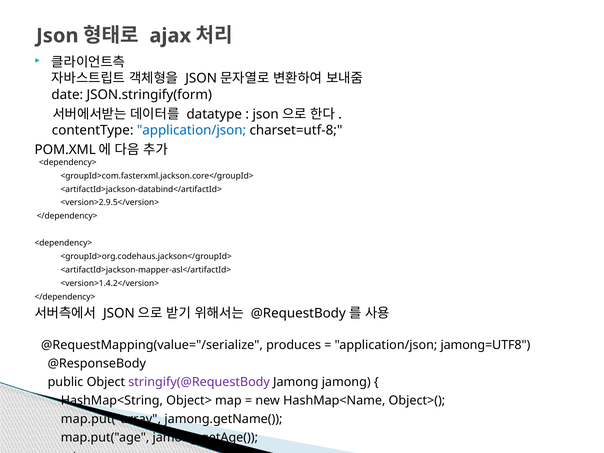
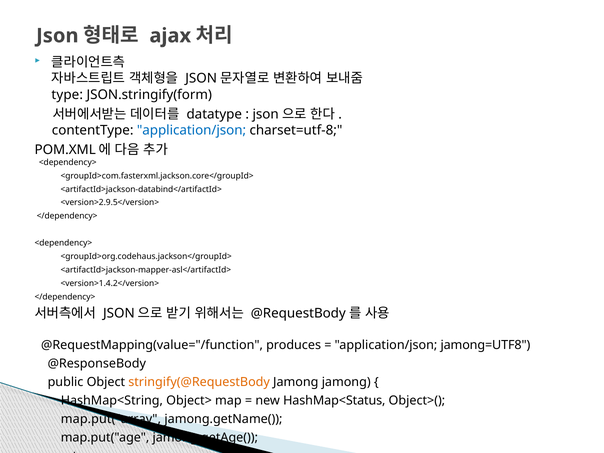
date: date -> type
@RequestMapping(value="/serialize: @RequestMapping(value="/serialize -> @RequestMapping(value="/function
stringify(@RequestBody colour: purple -> orange
HashMap<Name: HashMap<Name -> HashMap<Status
